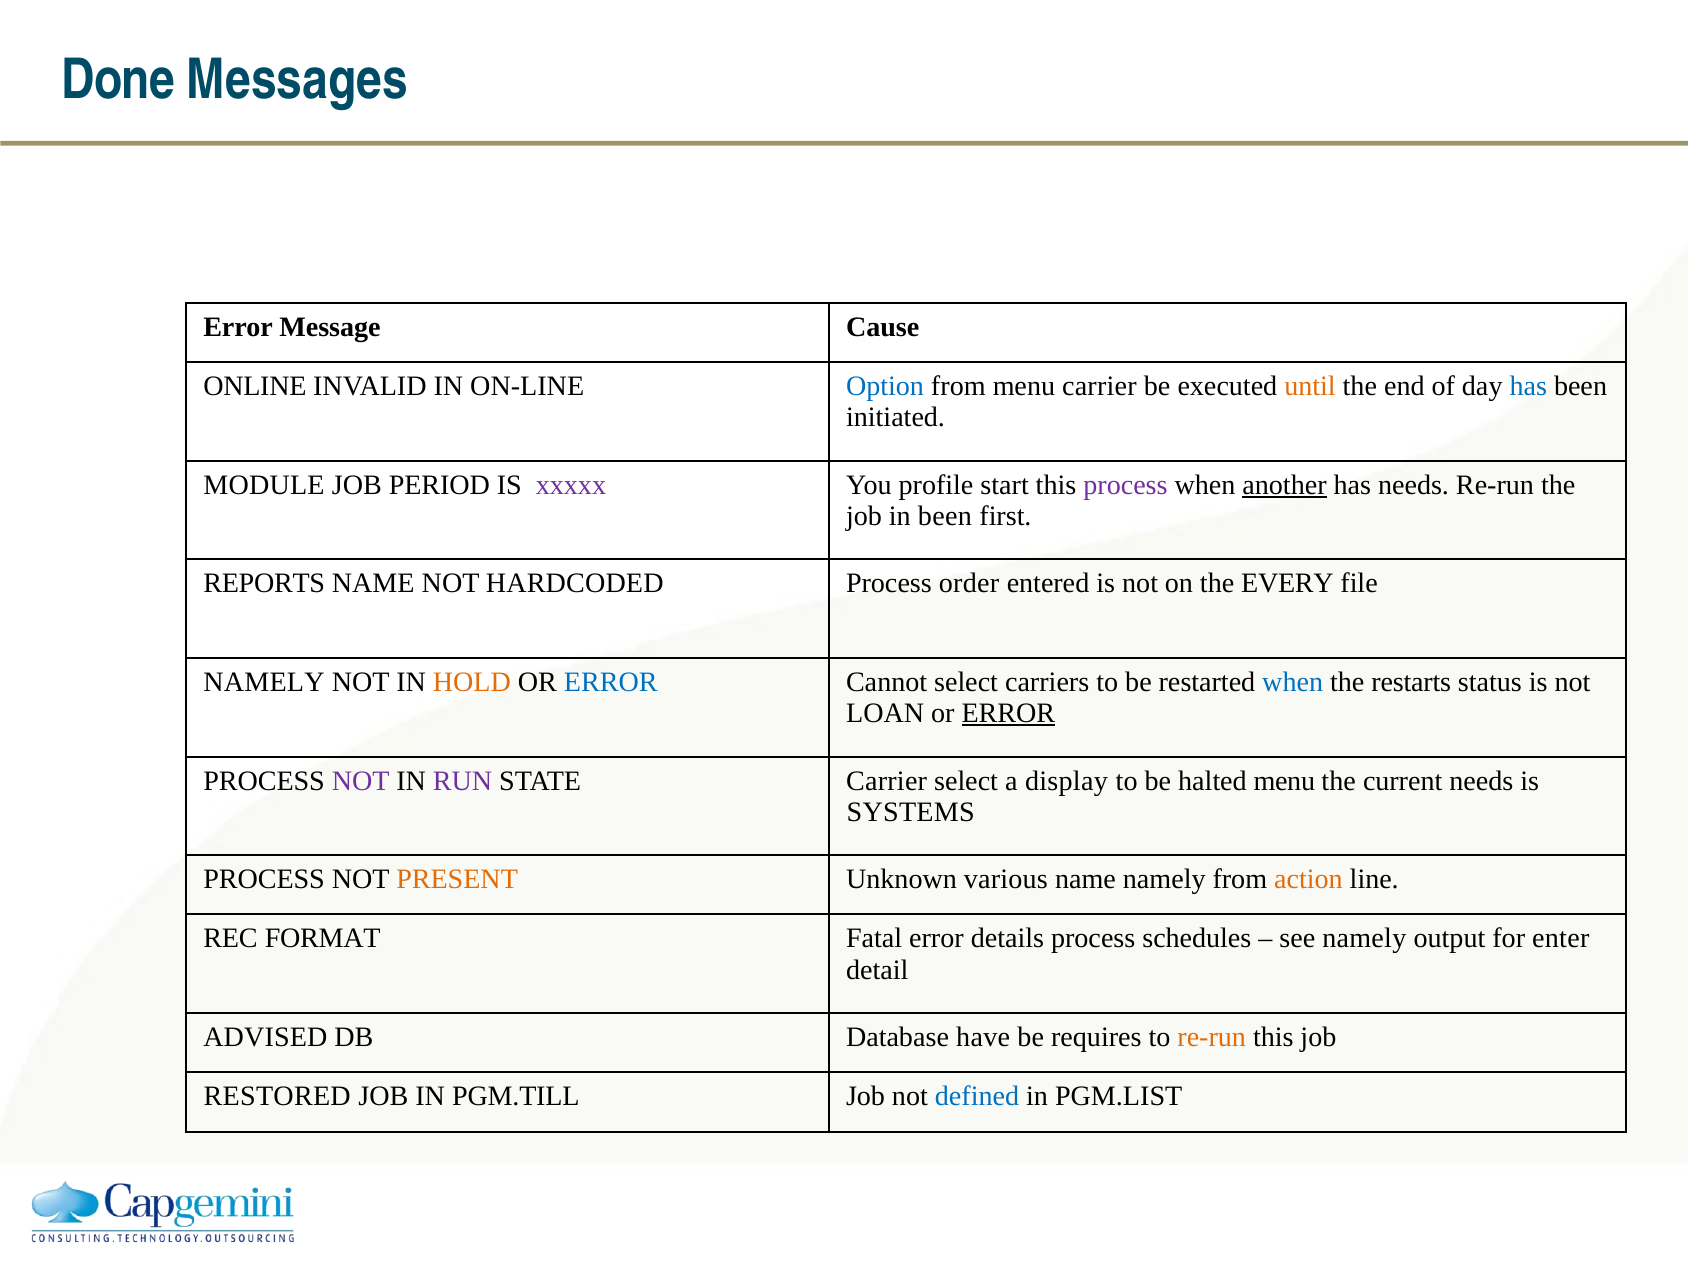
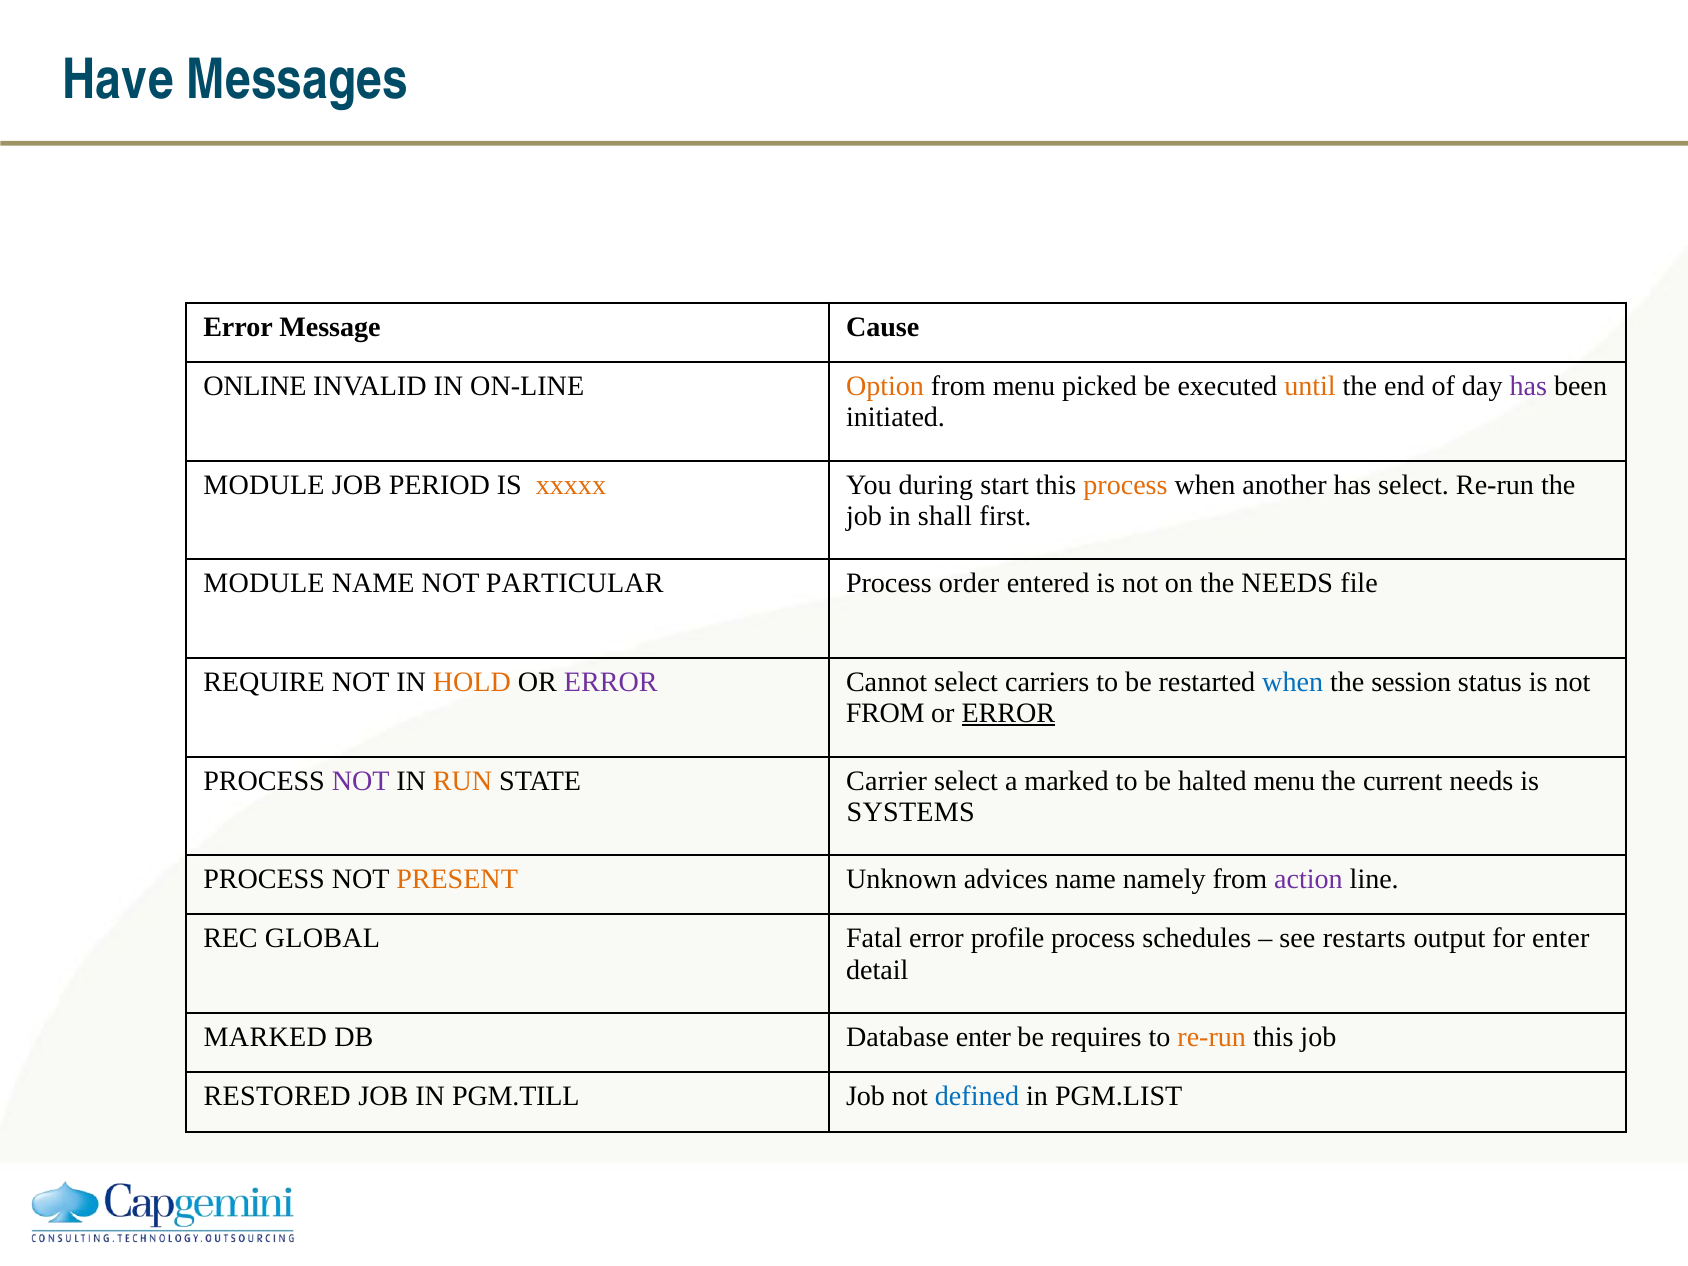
Done: Done -> Have
Option colour: blue -> orange
menu carrier: carrier -> picked
has at (1528, 386) colour: blue -> purple
xxxxx colour: purple -> orange
profile: profile -> during
process at (1125, 485) colour: purple -> orange
another underline: present -> none
has needs: needs -> select
in been: been -> shall
REPORTS at (264, 584): REPORTS -> MODULE
HARDCODED: HARDCODED -> PARTICULAR
the EVERY: EVERY -> NEEDS
NAMELY at (264, 682): NAMELY -> REQUIRE
ERROR at (611, 682) colour: blue -> purple
restarts: restarts -> session
LOAN at (885, 713): LOAN -> FROM
RUN colour: purple -> orange
a display: display -> marked
various: various -> advices
action colour: orange -> purple
FORMAT: FORMAT -> GLOBAL
details: details -> profile
see namely: namely -> restarts
ADVISED at (265, 1037): ADVISED -> MARKED
Database have: have -> enter
